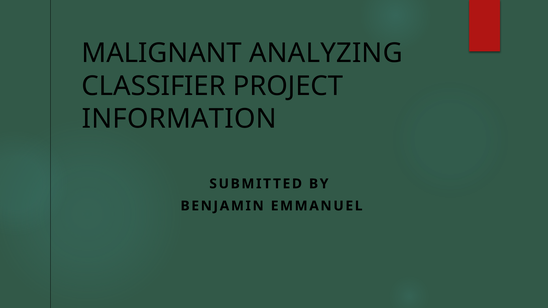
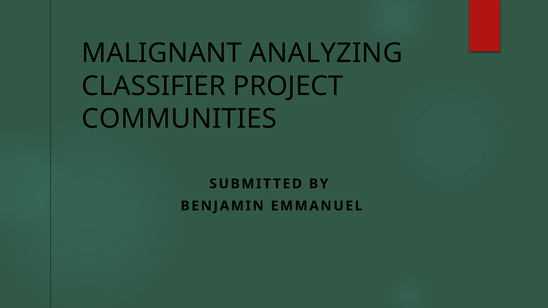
INFORMATION: INFORMATION -> COMMUNITIES
